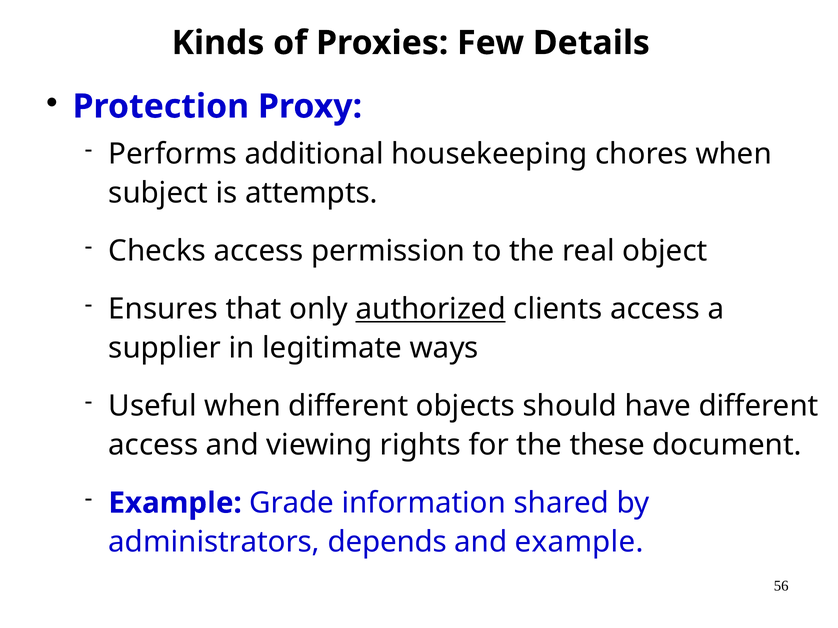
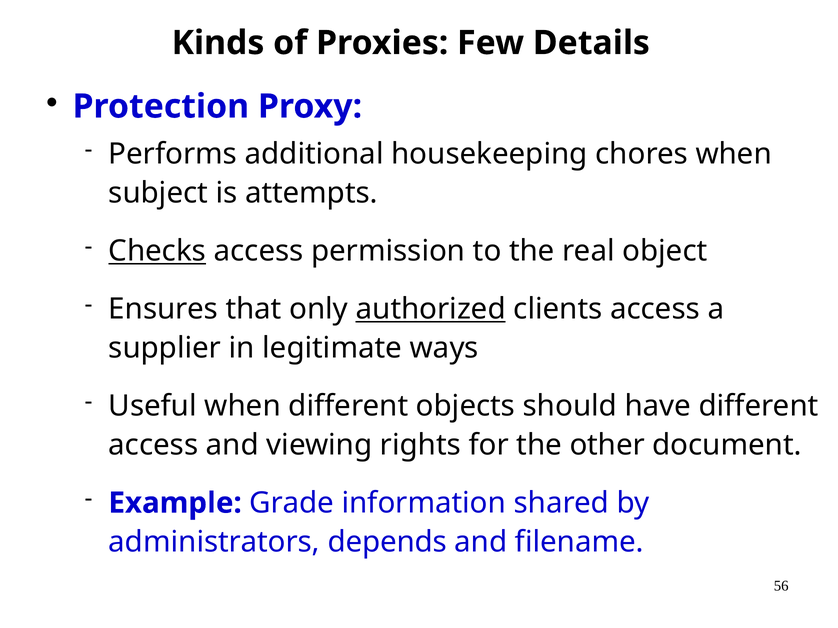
Checks underline: none -> present
these: these -> other
and example: example -> filename
